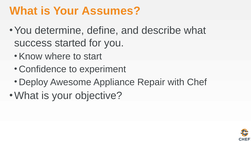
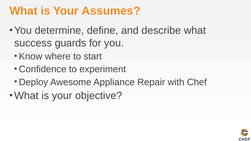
started: started -> guards
